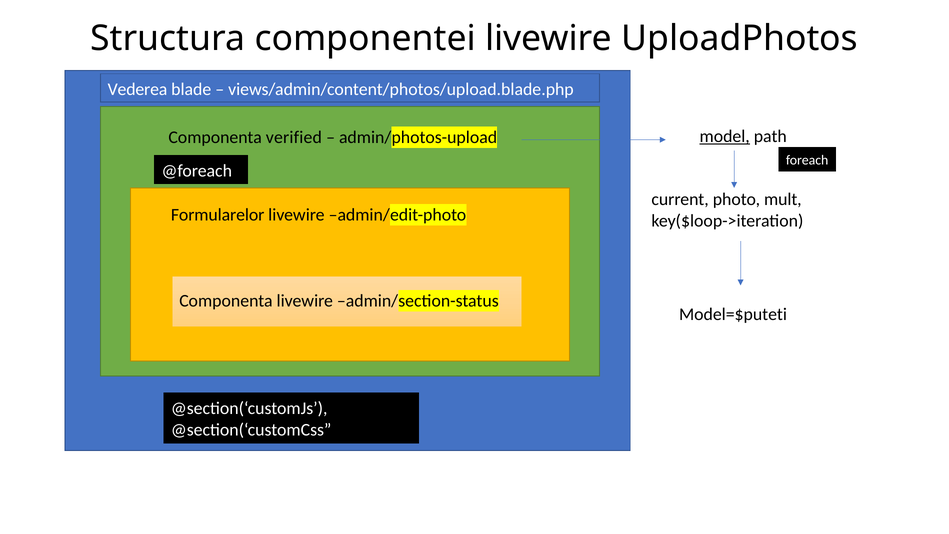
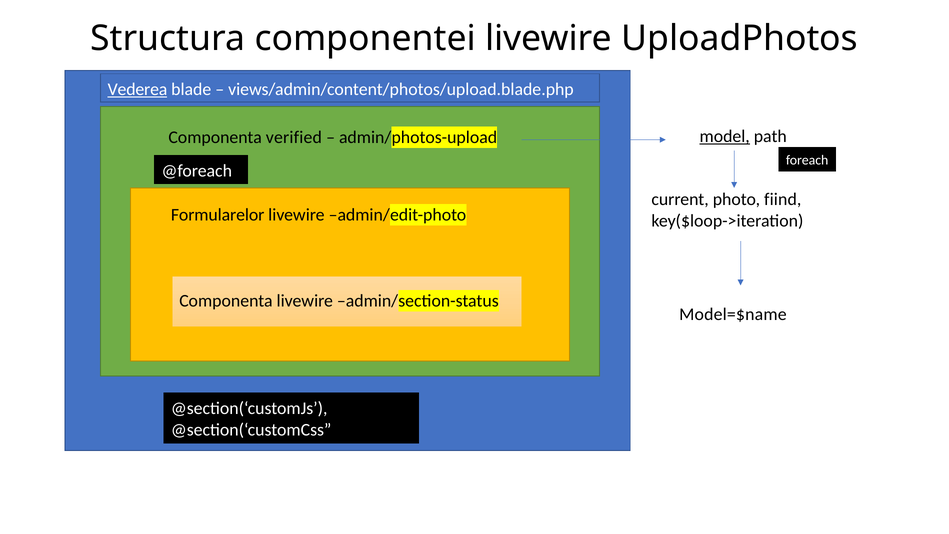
Vederea underline: none -> present
mult: mult -> fiind
Model=$puteti: Model=$puteti -> Model=$name
